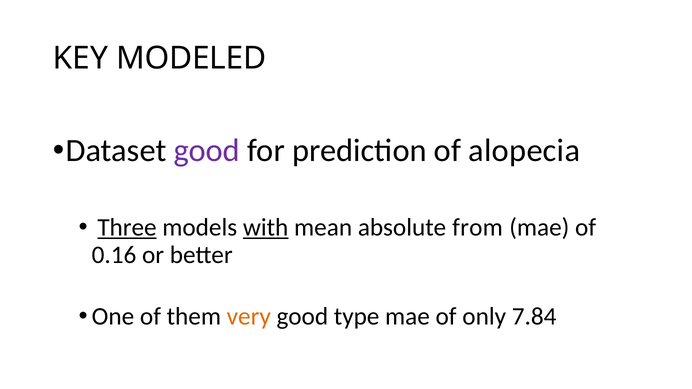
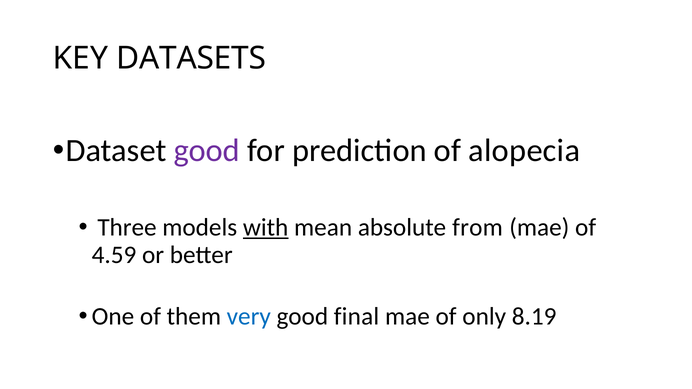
MODELED: MODELED -> DATASETS
Three underline: present -> none
0.16: 0.16 -> 4.59
very colour: orange -> blue
type: type -> final
7.84: 7.84 -> 8.19
